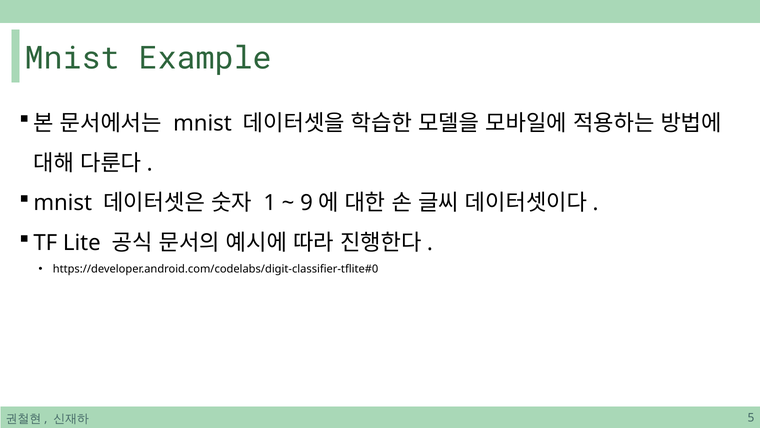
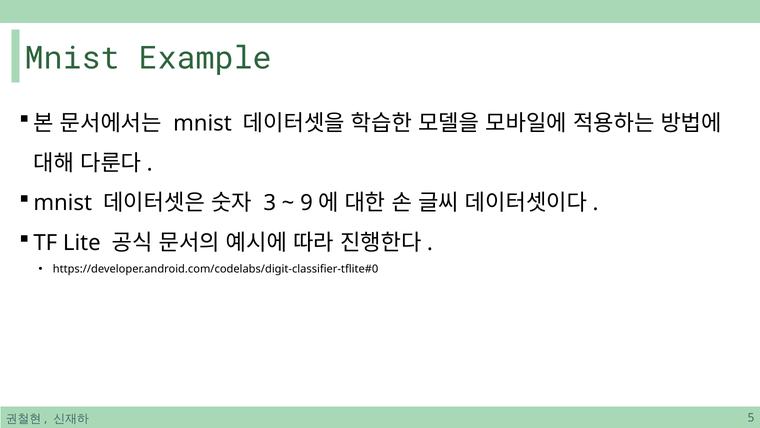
1: 1 -> 3
